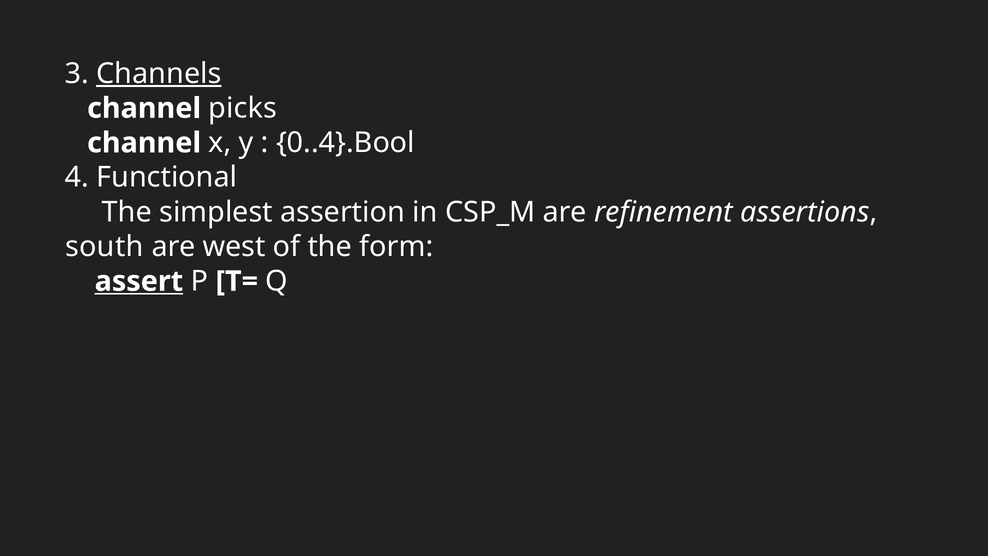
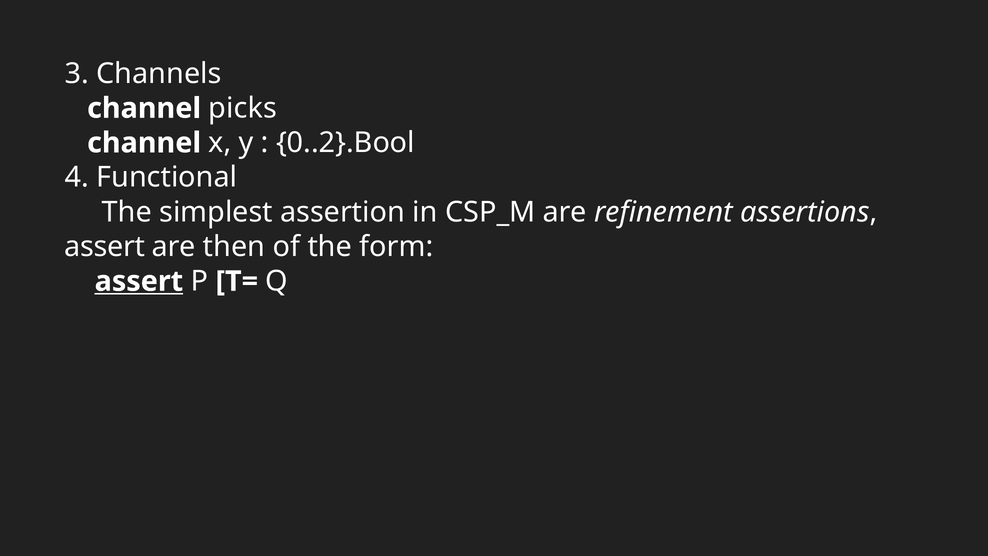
Channels underline: present -> none
0..4}.Bool: 0..4}.Bool -> 0..2}.Bool
south at (104, 247): south -> assert
west: west -> then
